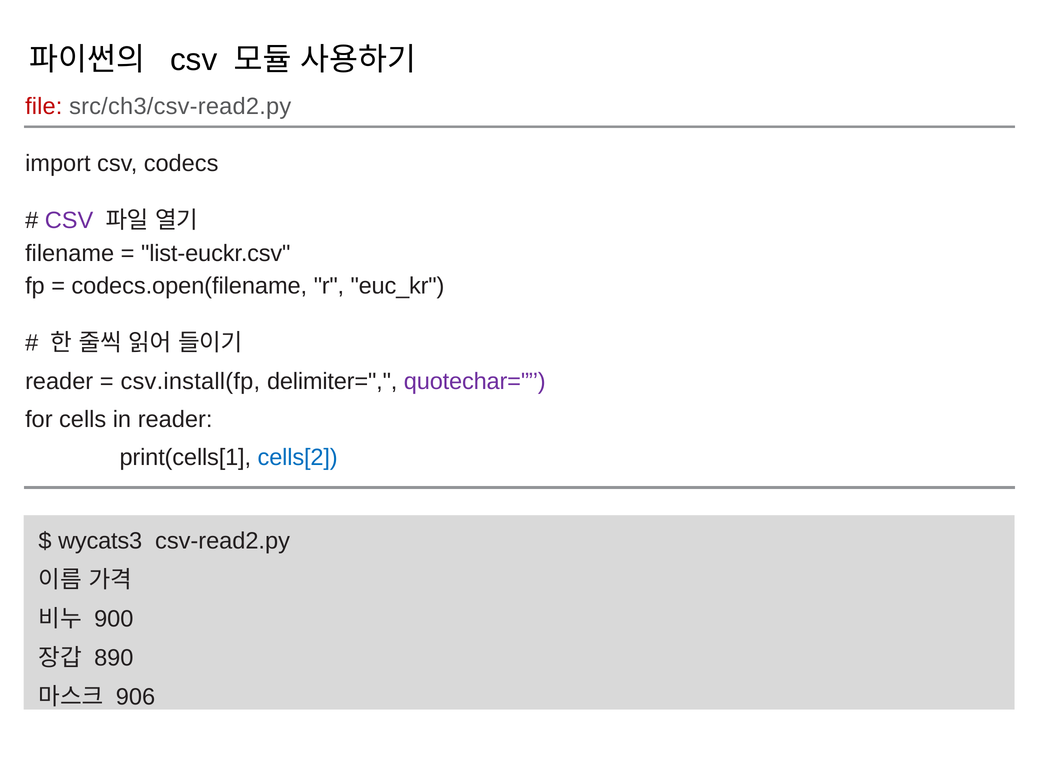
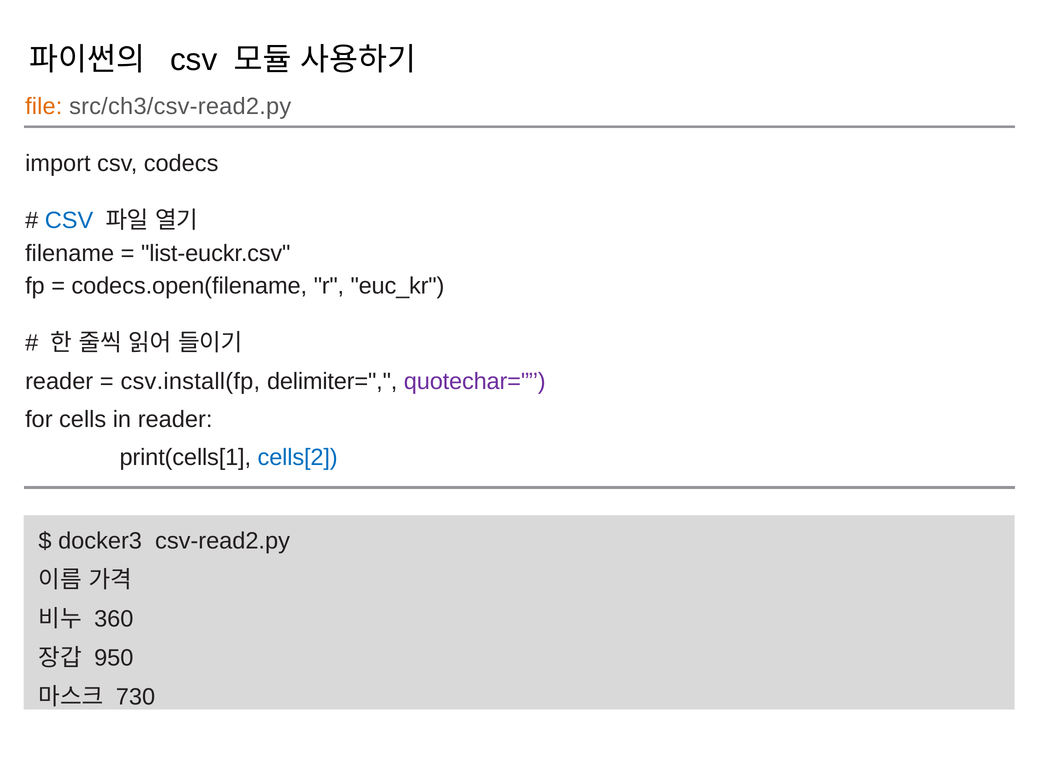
file colour: red -> orange
CSV at (69, 221) colour: purple -> blue
wycats3: wycats3 -> docker3
900: 900 -> 360
890: 890 -> 950
906: 906 -> 730
